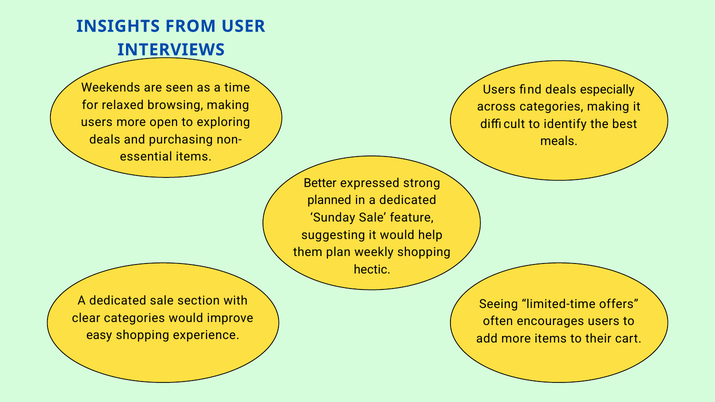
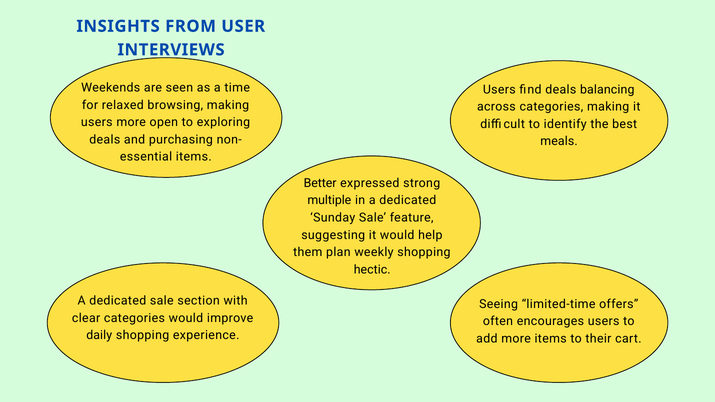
especially: especially -> balancing
planned: planned -> multiple
easy: easy -> daily
